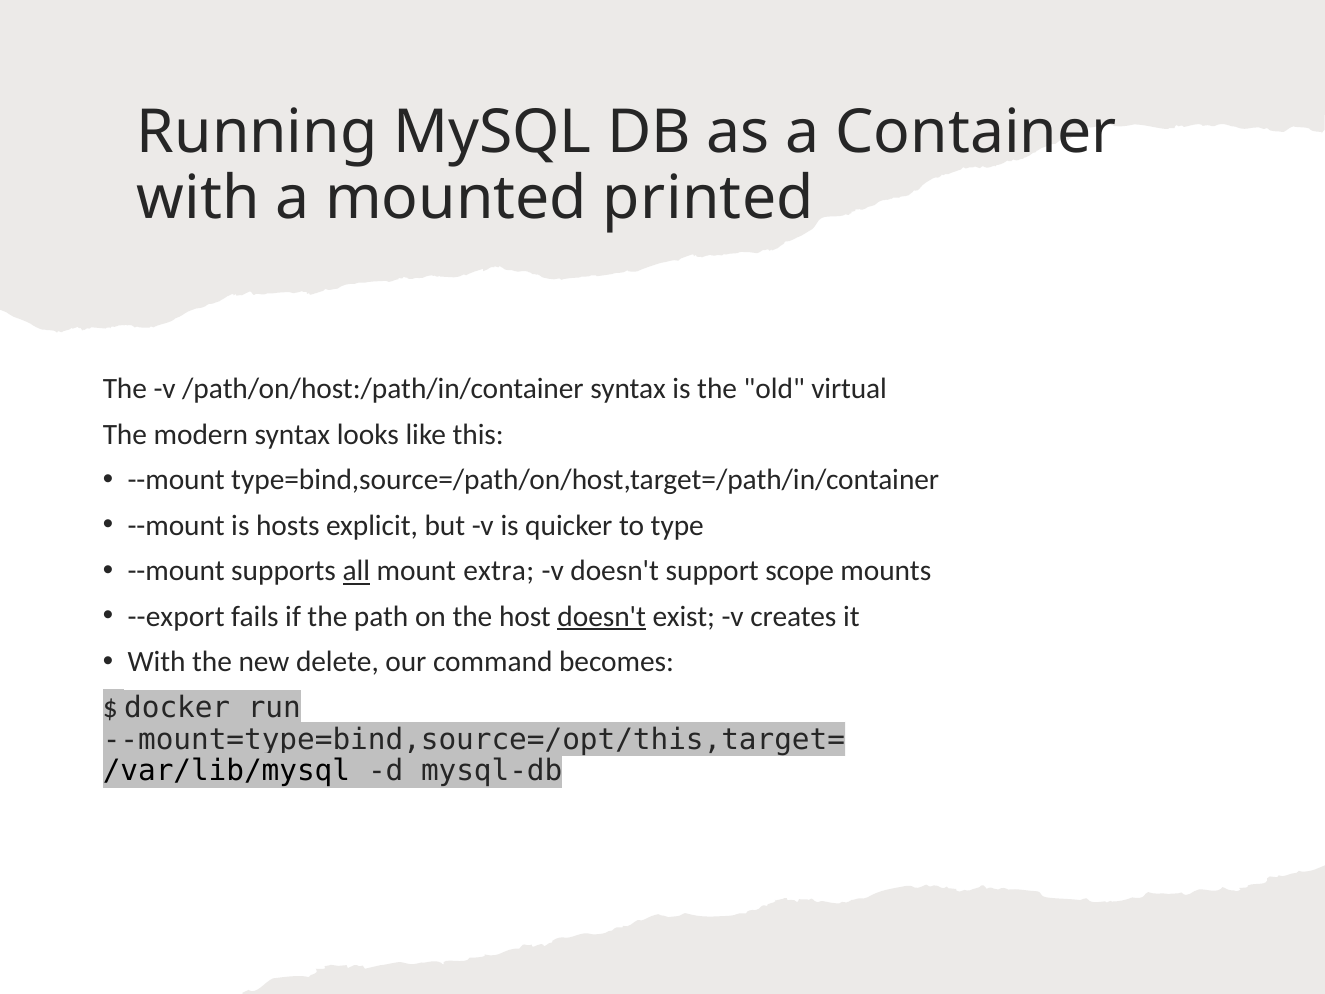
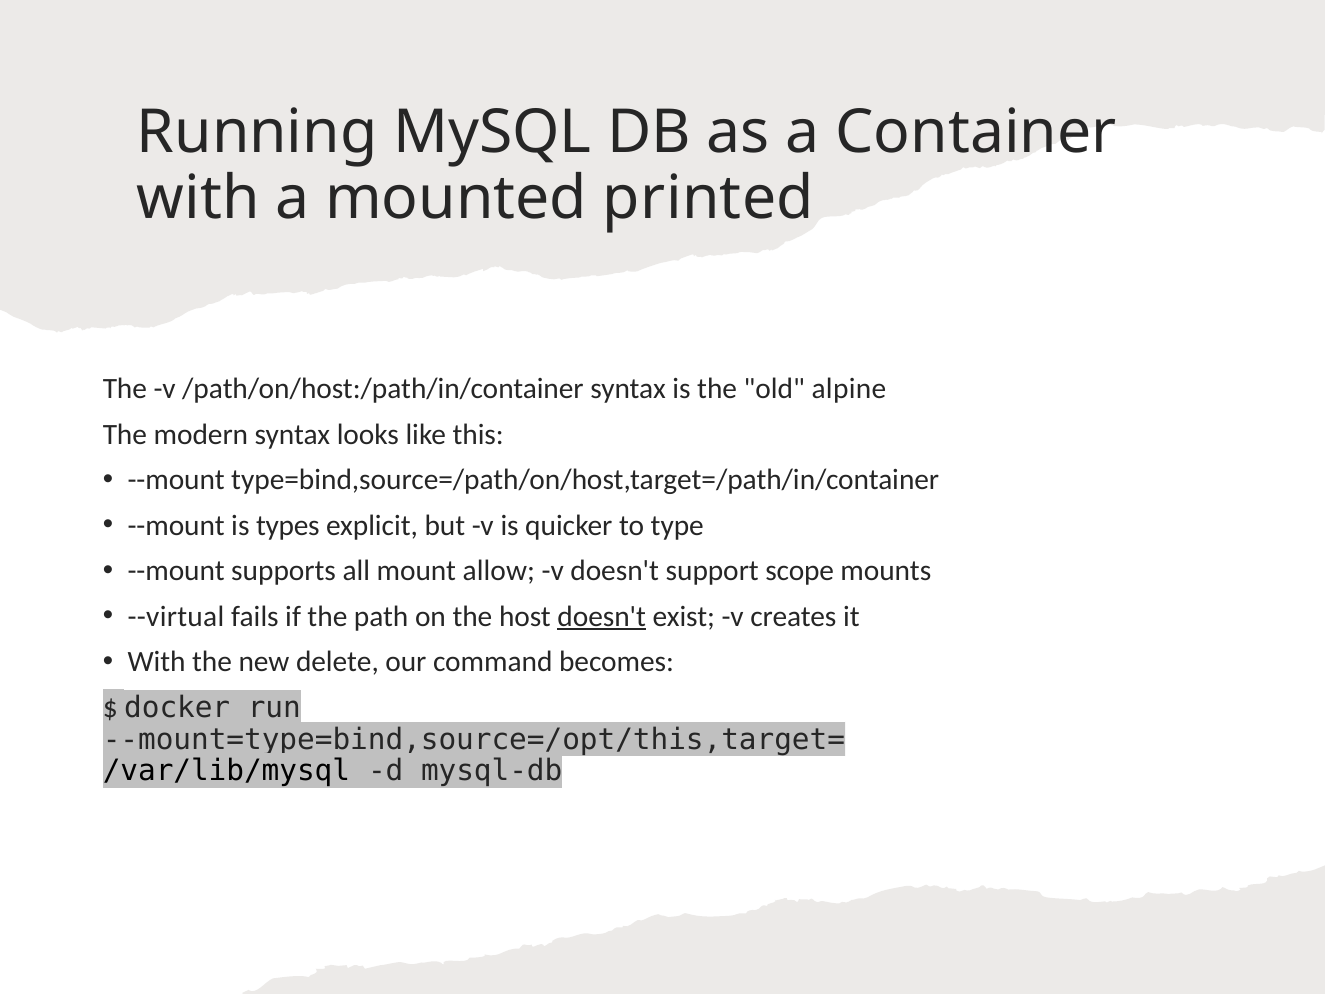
virtual: virtual -> alpine
hosts: hosts -> types
all underline: present -> none
extra: extra -> allow
--export: --export -> --virtual
